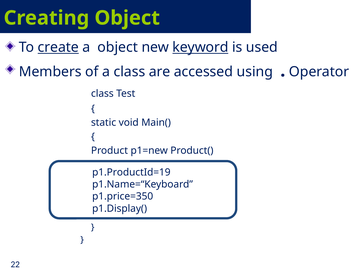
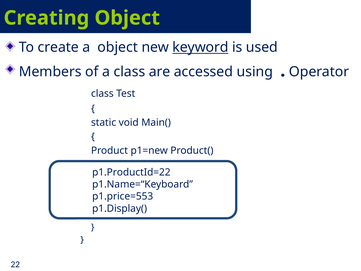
create underline: present -> none
p1.ProductId=19: p1.ProductId=19 -> p1.ProductId=22
p1.price=350: p1.price=350 -> p1.price=553
